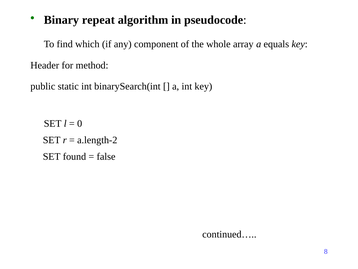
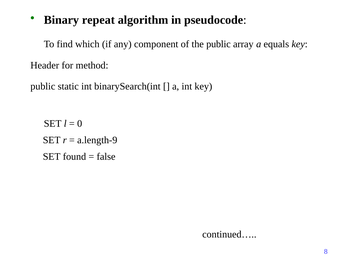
the whole: whole -> public
a.length-2: a.length-2 -> a.length-9
